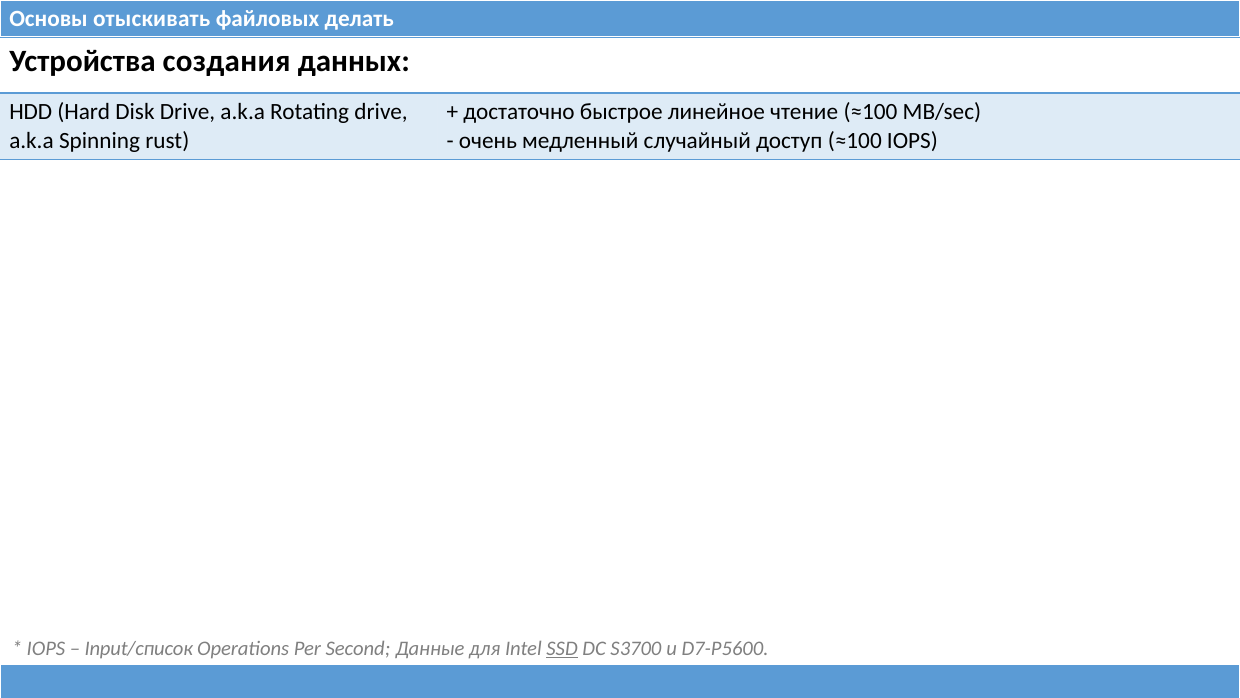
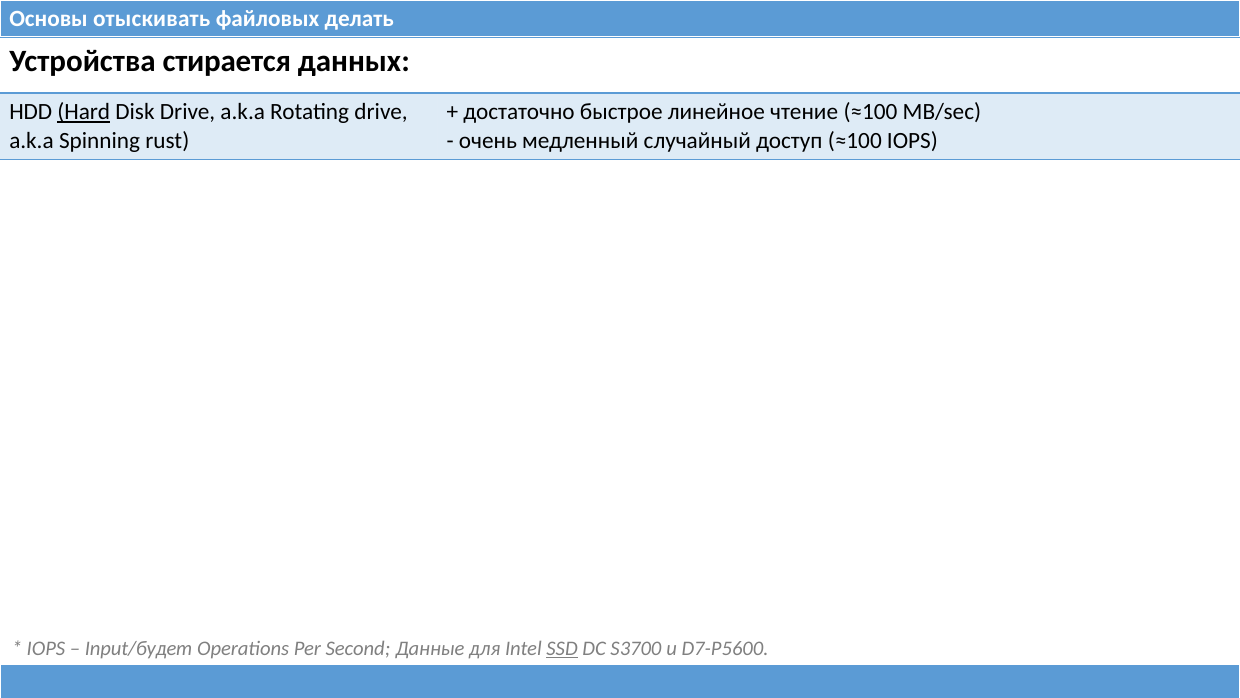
создания: создания -> стирается
Hard underline: none -> present
Input/список: Input/список -> Input/будет
